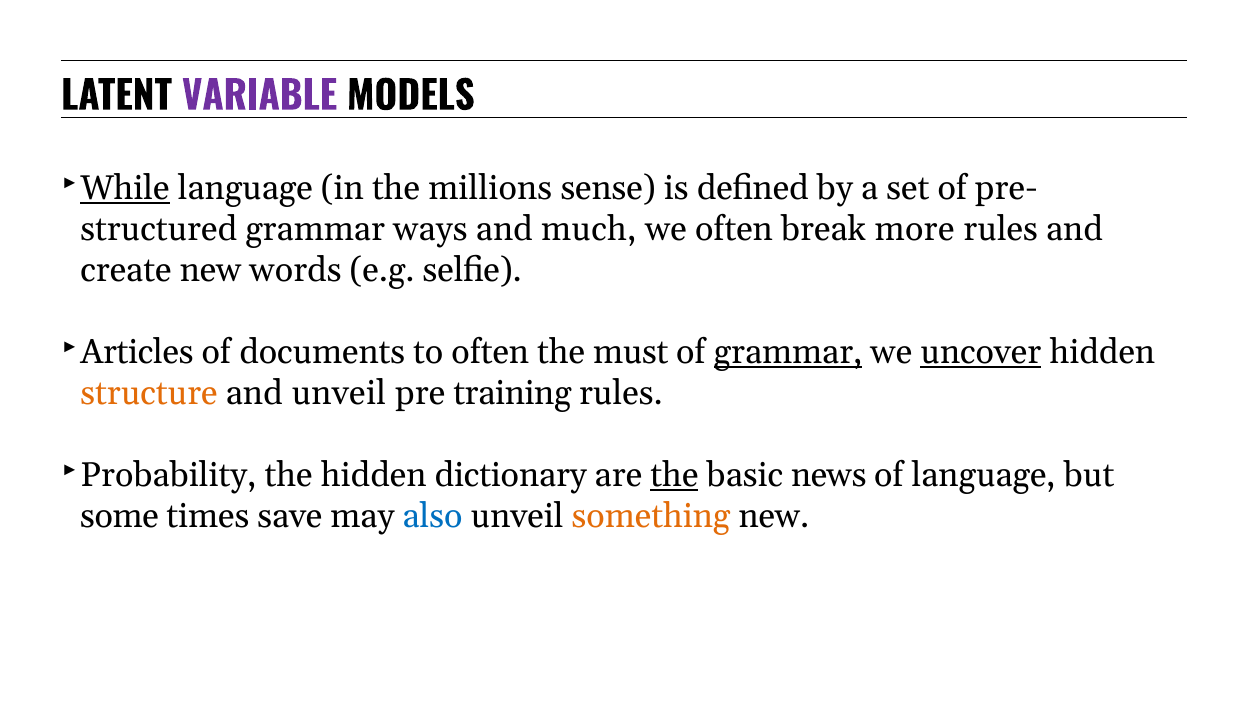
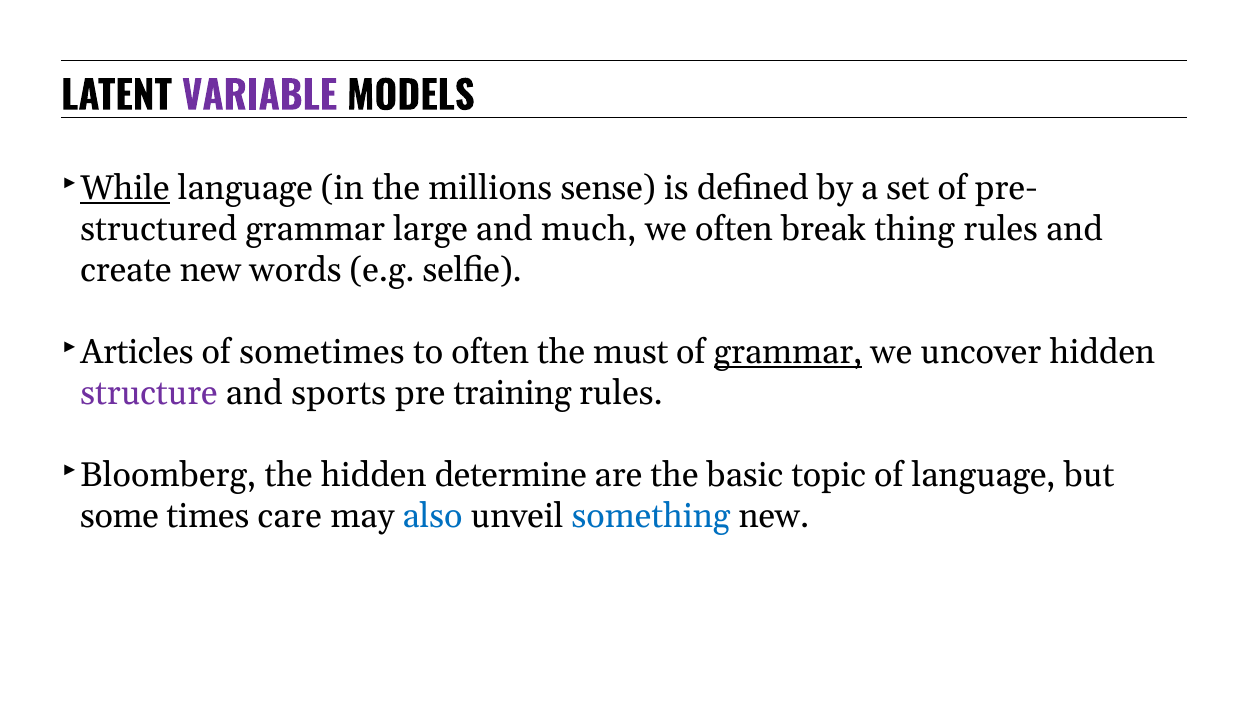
ways: ways -> large
more: more -> thing
documents: documents -> sometimes
uncover underline: present -> none
structure colour: orange -> purple
and unveil: unveil -> sports
Probability: Probability -> Bloomberg
dictionary: dictionary -> determine
the at (674, 475) underline: present -> none
news: news -> topic
save: save -> care
something colour: orange -> blue
